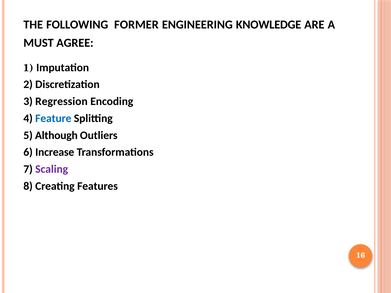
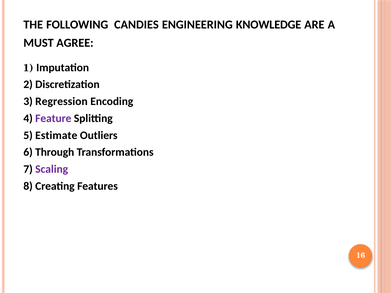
FORMER: FORMER -> CANDIES
Feature colour: blue -> purple
Although: Although -> Estimate
Increase: Increase -> Through
